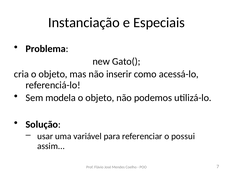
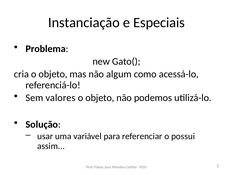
inserir: inserir -> algum
modela: modela -> valores
